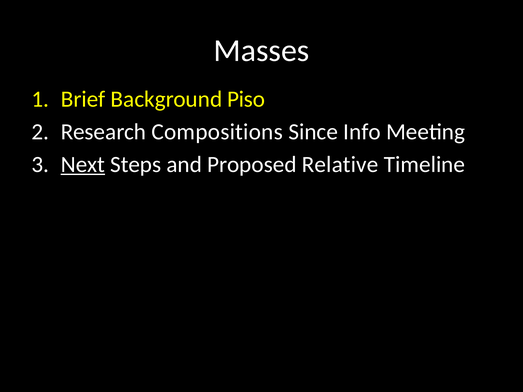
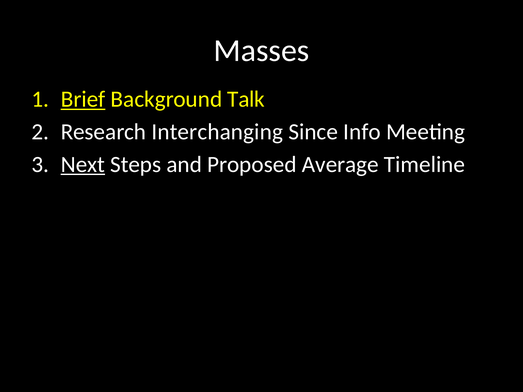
Brief underline: none -> present
Piso: Piso -> Talk
Compositions: Compositions -> Interchanging
Relative: Relative -> Average
